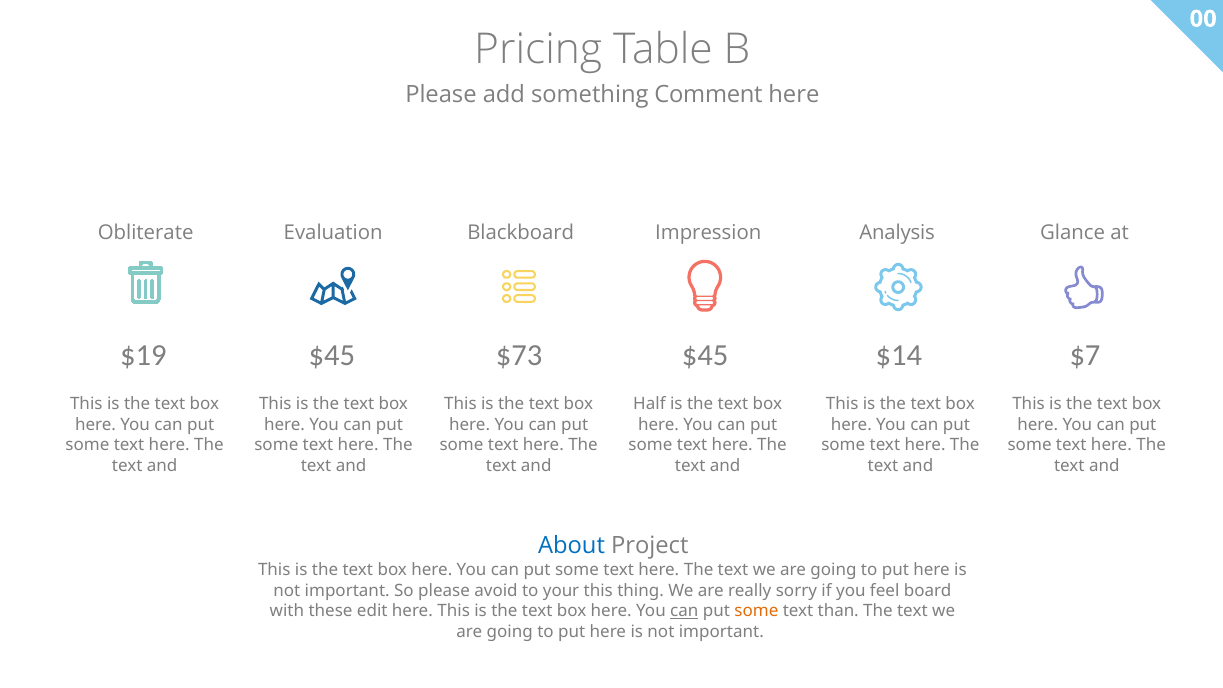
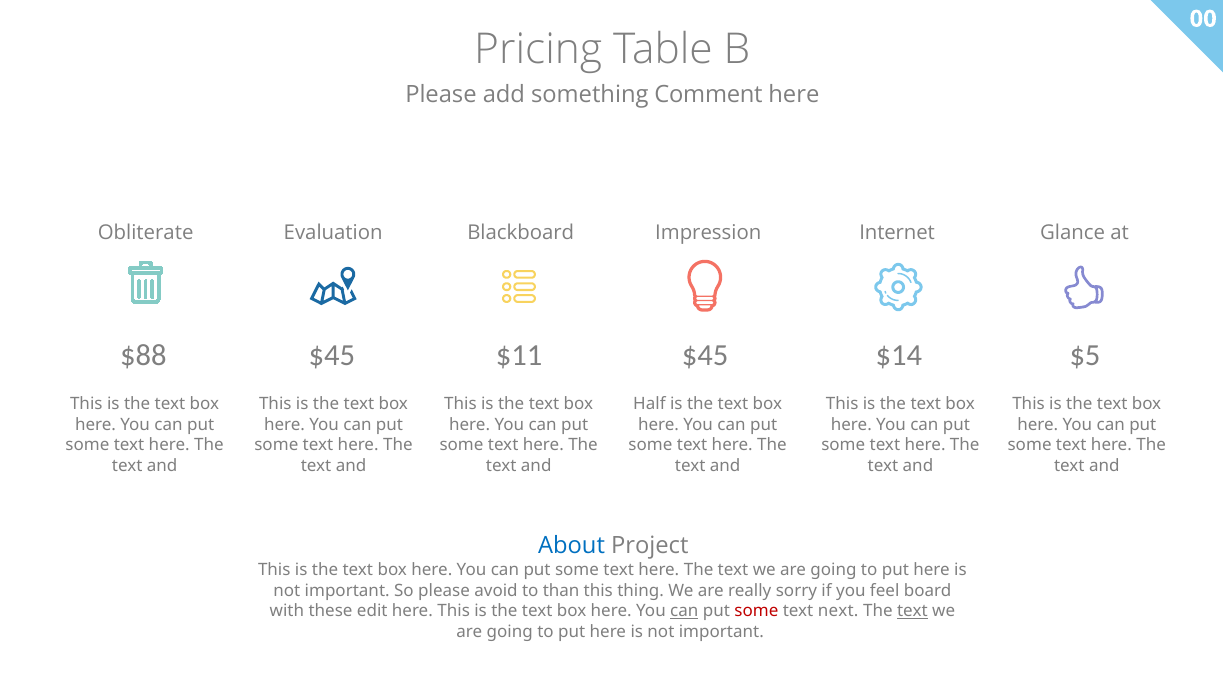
Analysis: Analysis -> Internet
$19: $19 -> $88
$73: $73 -> $11
$7: $7 -> $5
your: your -> than
some at (756, 611) colour: orange -> red
than: than -> next
text at (912, 611) underline: none -> present
